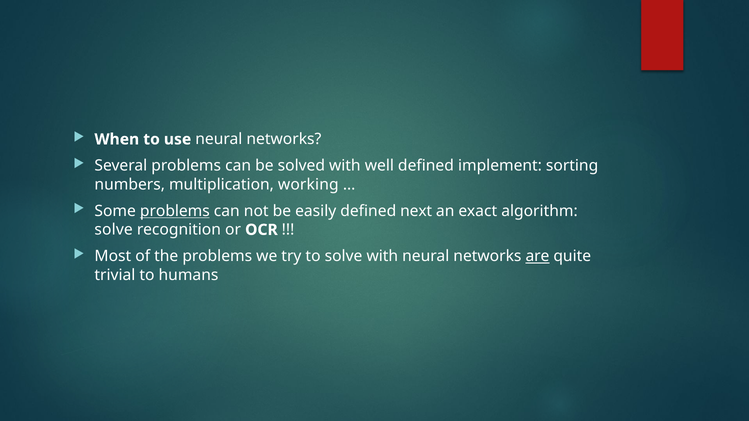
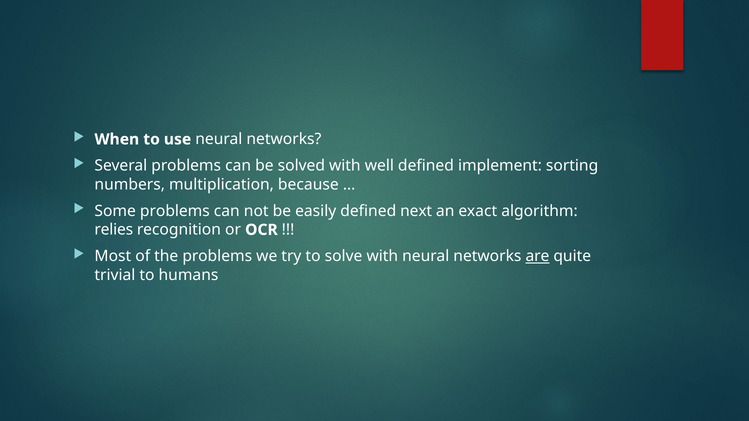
working: working -> because
problems at (175, 211) underline: present -> none
solve at (114, 230): solve -> relies
